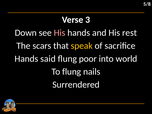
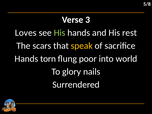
Down: Down -> Loves
His at (60, 33) colour: pink -> light green
said: said -> torn
To flung: flung -> glory
